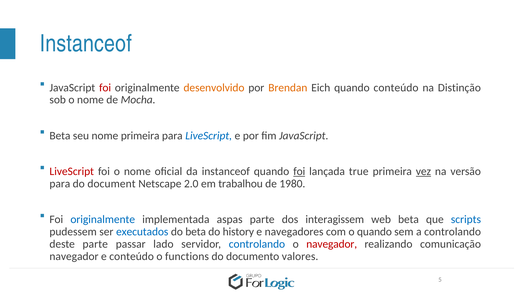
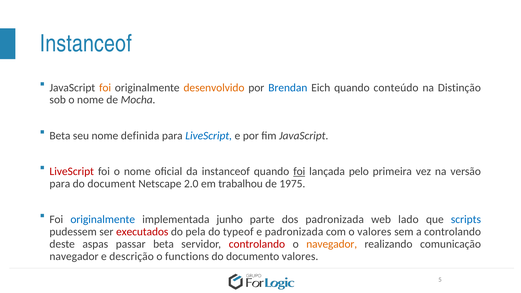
foi at (105, 88) colour: red -> orange
Brendan colour: orange -> blue
nome primeira: primeira -> definida
true: true -> pelo
vez underline: present -> none
1980: 1980 -> 1975
aspas: aspas -> junho
dos interagissem: interagissem -> padronizada
web beta: beta -> lado
executados colour: blue -> red
do beta: beta -> pela
history: history -> typeof
e navegadores: navegadores -> padronizada
o quando: quando -> valores
deste parte: parte -> aspas
passar lado: lado -> beta
controlando at (257, 244) colour: blue -> red
navegador at (332, 244) colour: red -> orange
e conteúdo: conteúdo -> descrição
